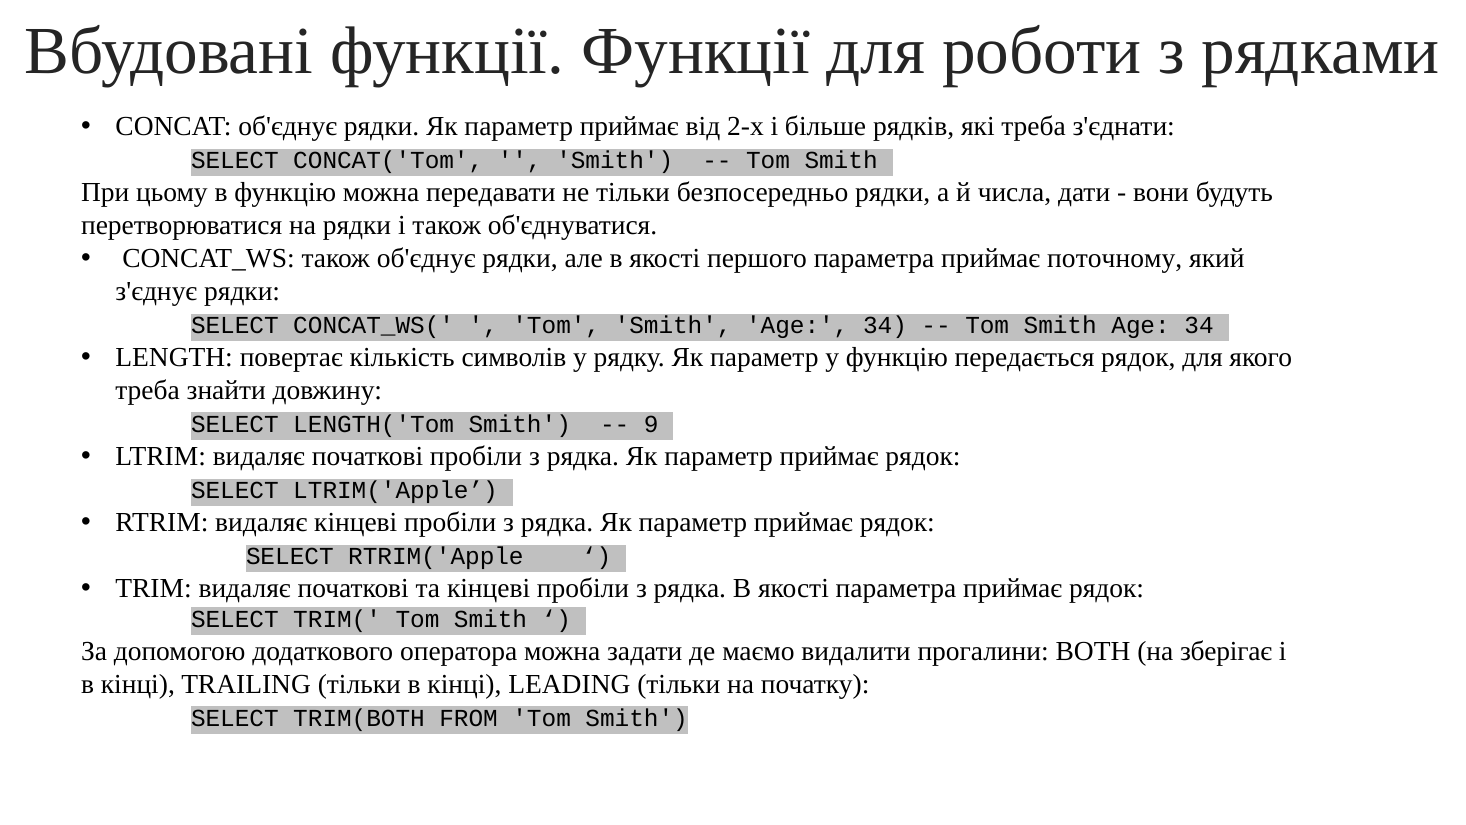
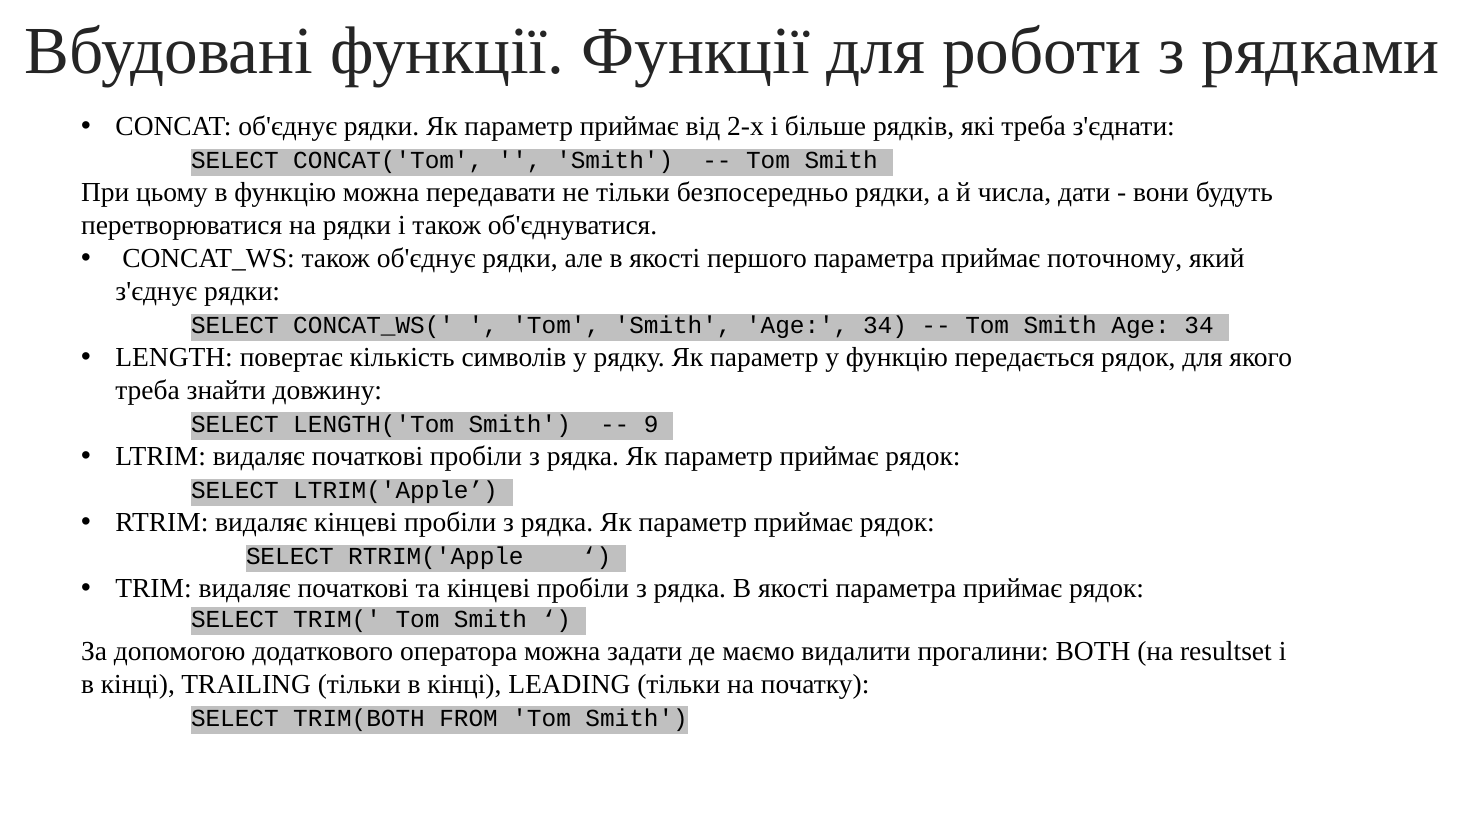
зберігає: зберігає -> resultset
